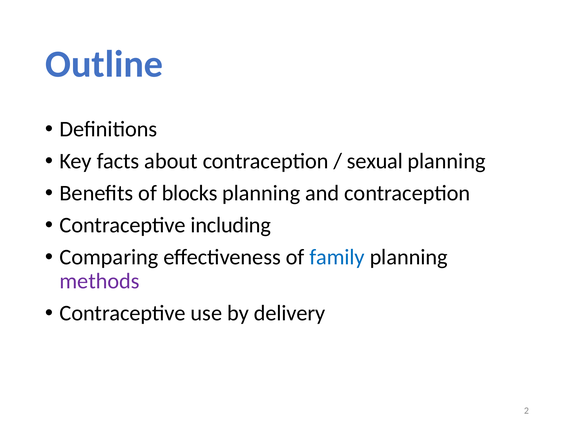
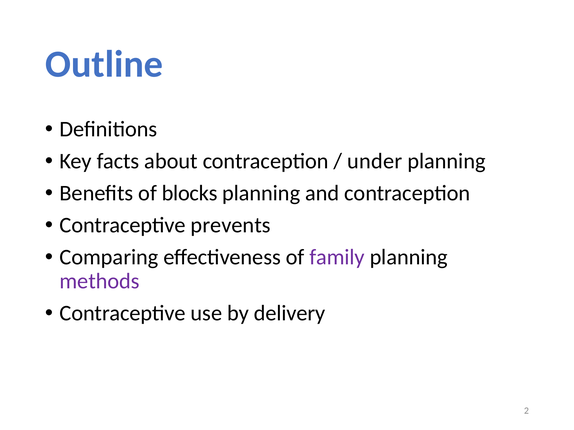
sexual: sexual -> under
including: including -> prevents
family colour: blue -> purple
